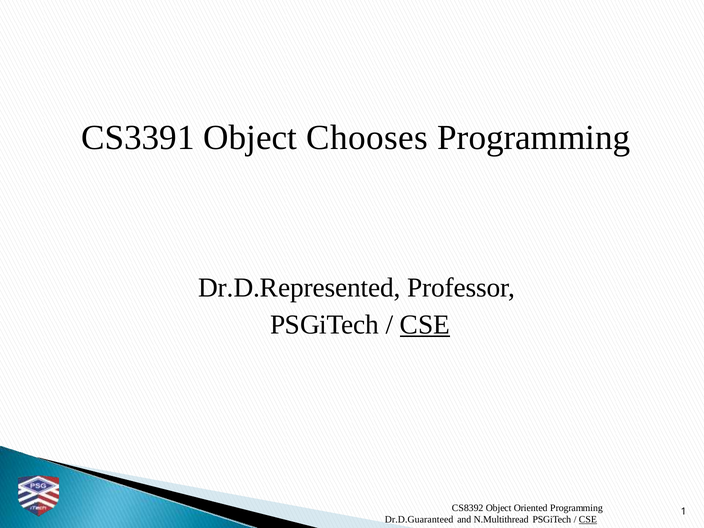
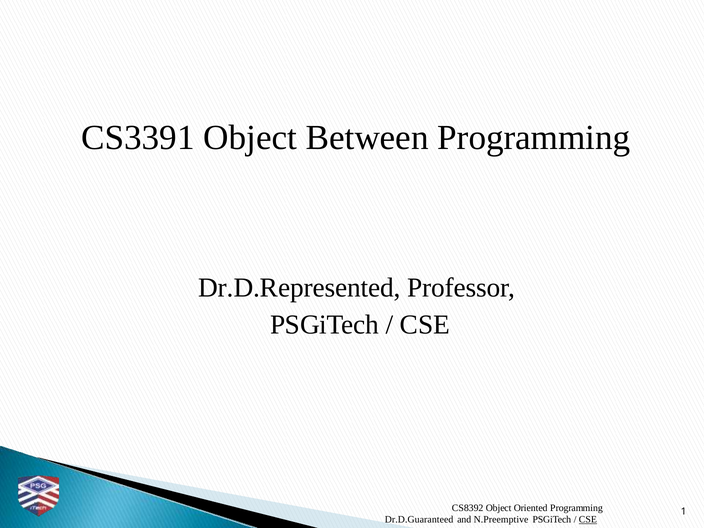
Chooses: Chooses -> Between
CSE at (425, 325) underline: present -> none
N.Multithread: N.Multithread -> N.Preemptive
